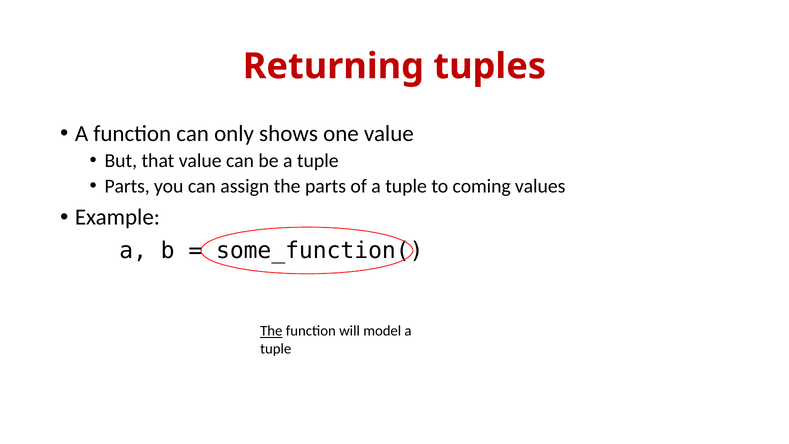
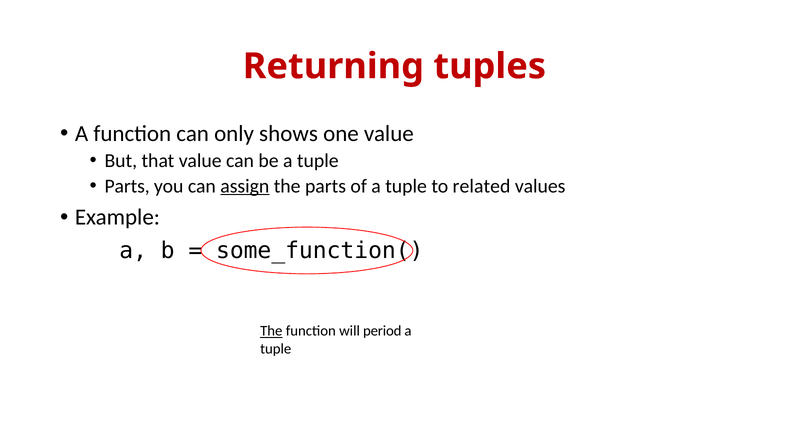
assign underline: none -> present
coming: coming -> related
model: model -> period
